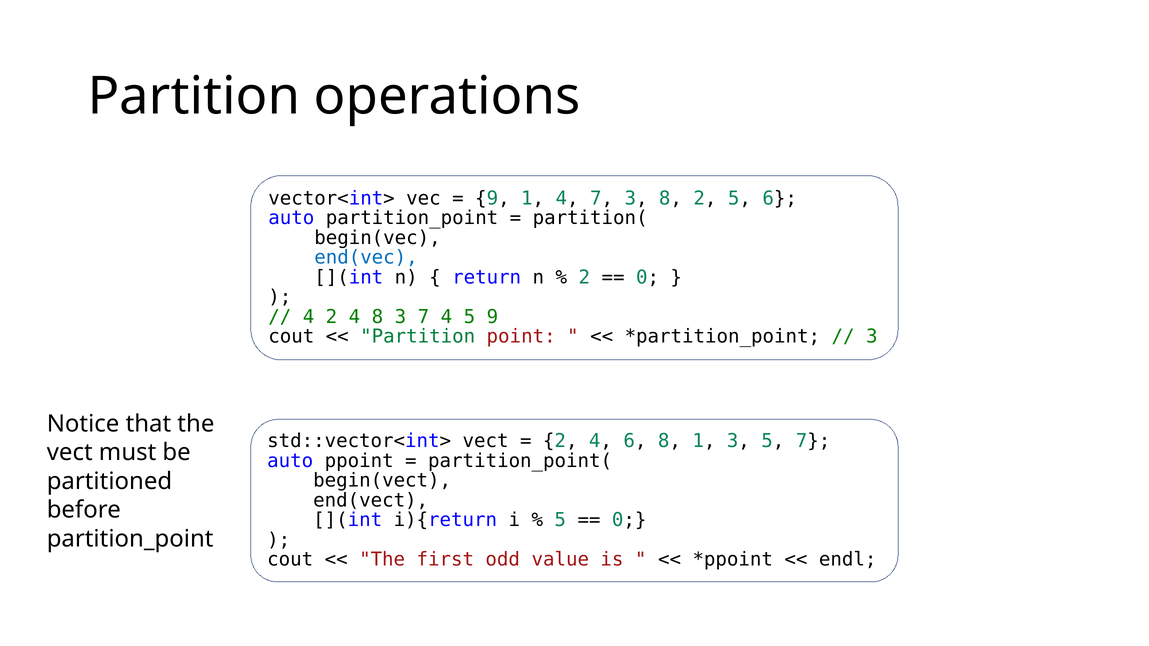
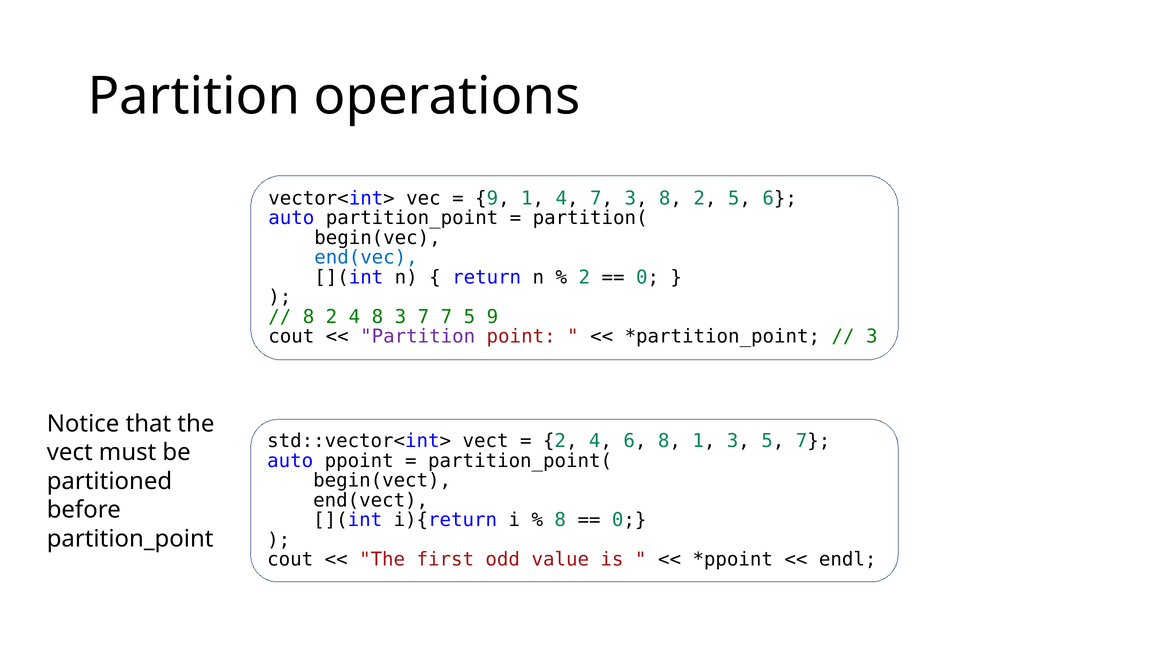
4 at (309, 317): 4 -> 8
7 4: 4 -> 7
Partition at (418, 337) colour: green -> purple
5 at (560, 520): 5 -> 8
